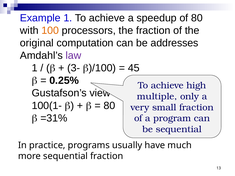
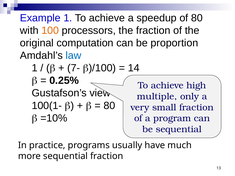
addresses: addresses -> proportion
law colour: purple -> blue
3-: 3- -> 7-
45: 45 -> 14
=31%: =31% -> =10%
